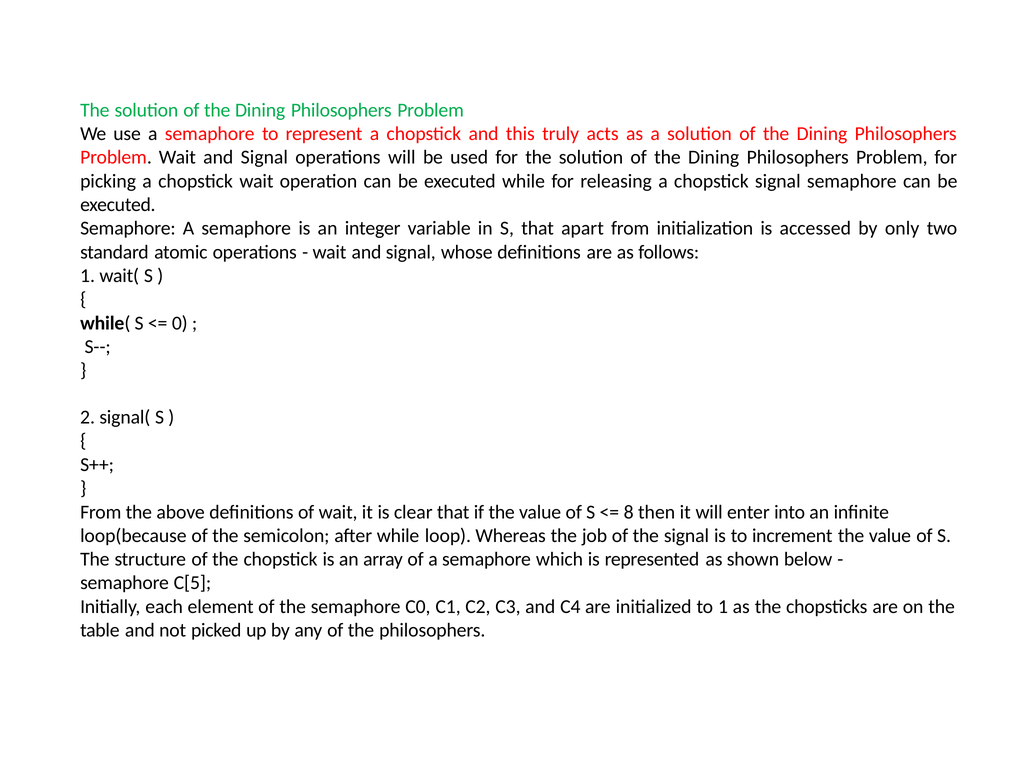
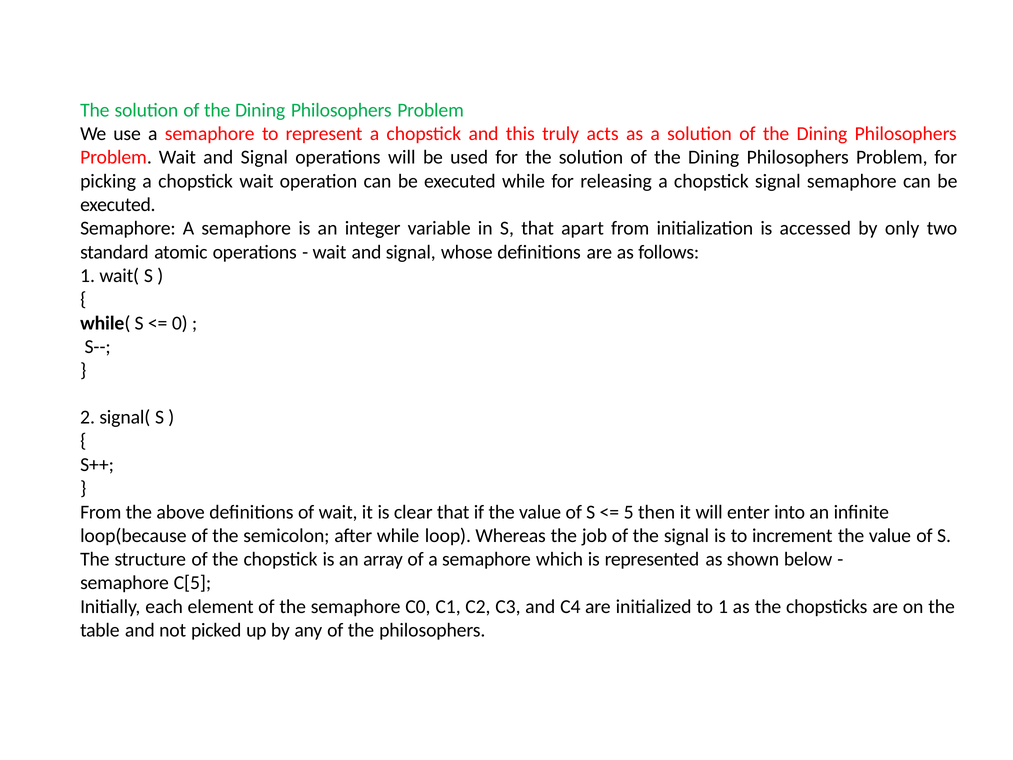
8: 8 -> 5
